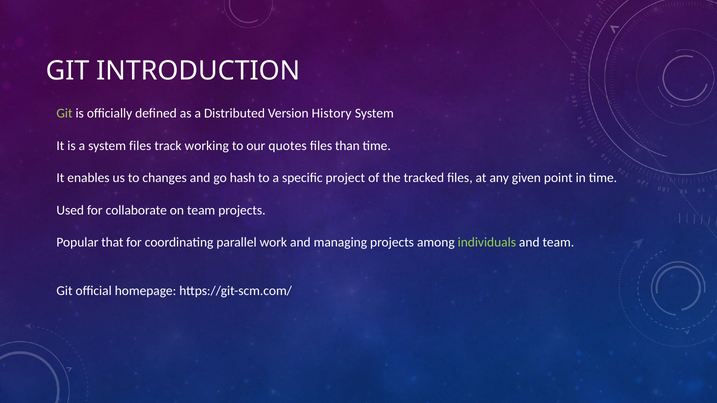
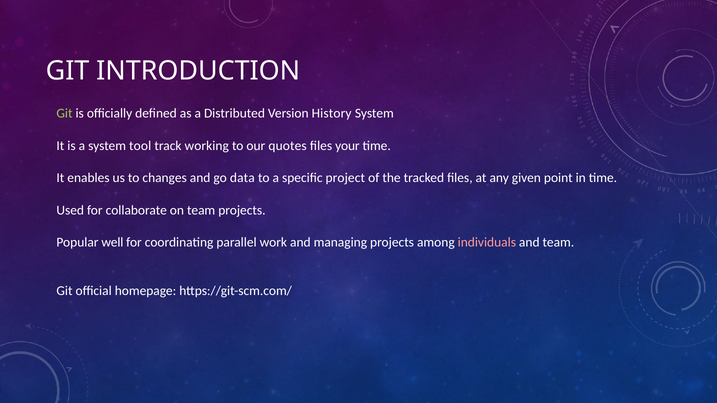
system files: files -> tool
than: than -> your
hash: hash -> data
that: that -> well
individuals colour: light green -> pink
